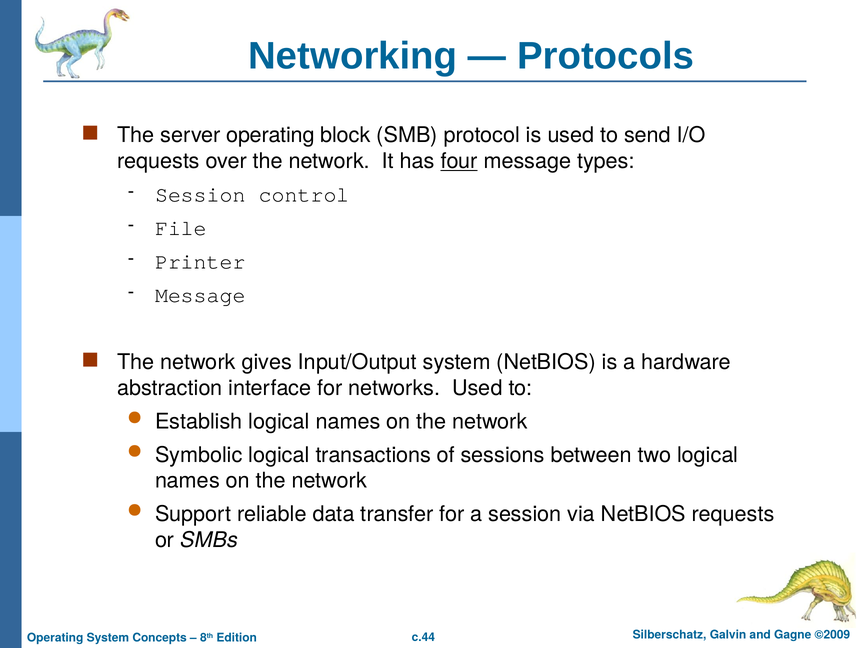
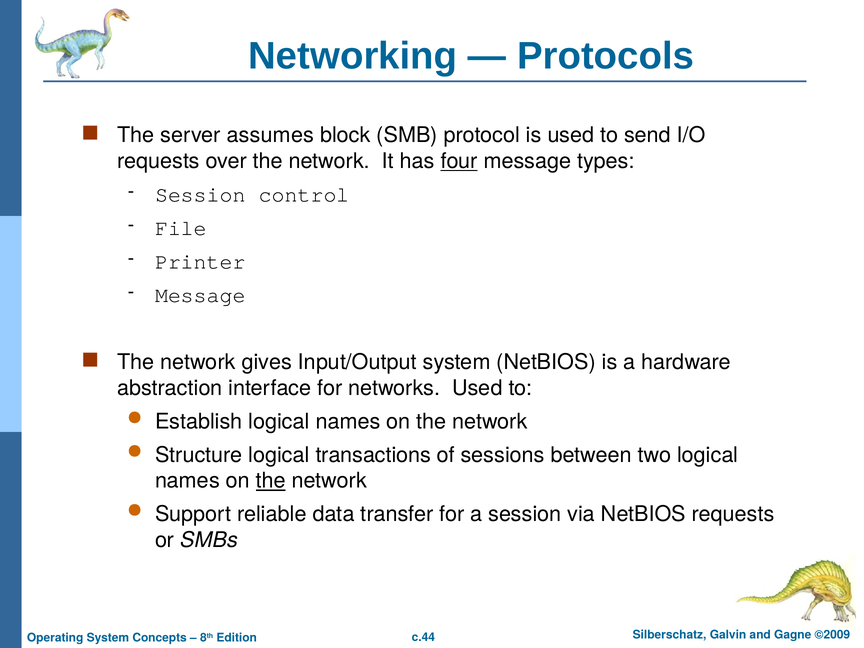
server operating: operating -> assumes
Symbolic: Symbolic -> Structure
the at (271, 481) underline: none -> present
